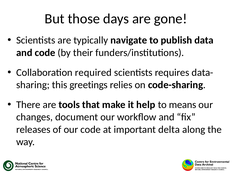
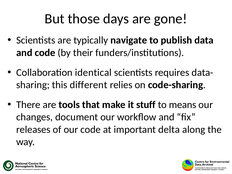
required: required -> identical
greetings: greetings -> different
help: help -> stuff
